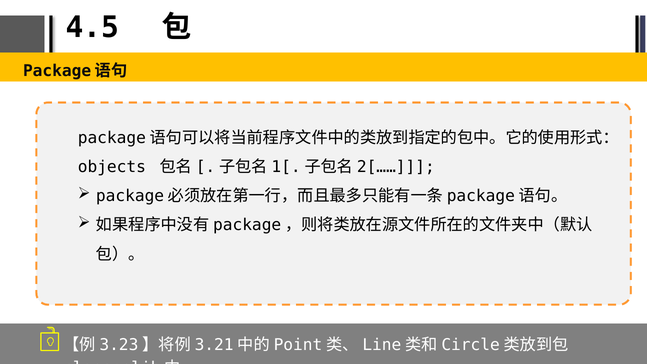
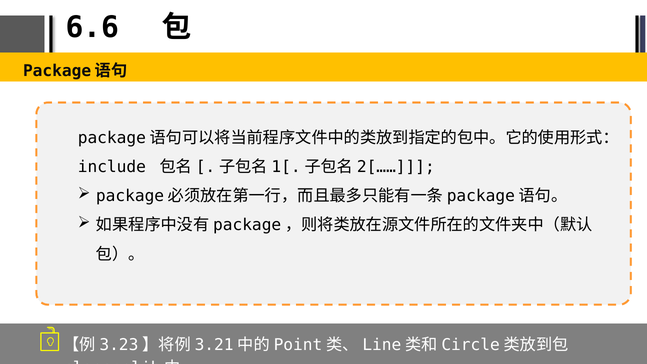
4.5: 4.5 -> 6.6
objects: objects -> include
